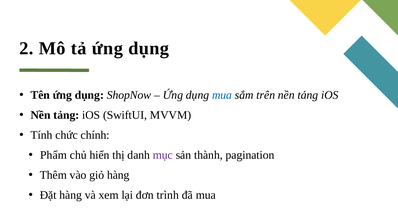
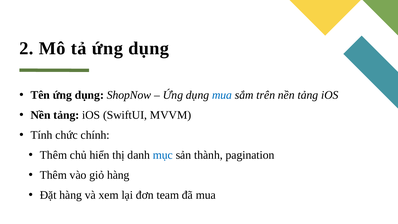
Phẩm at (53, 155): Phẩm -> Thêm
mục colour: purple -> blue
trình: trình -> team
